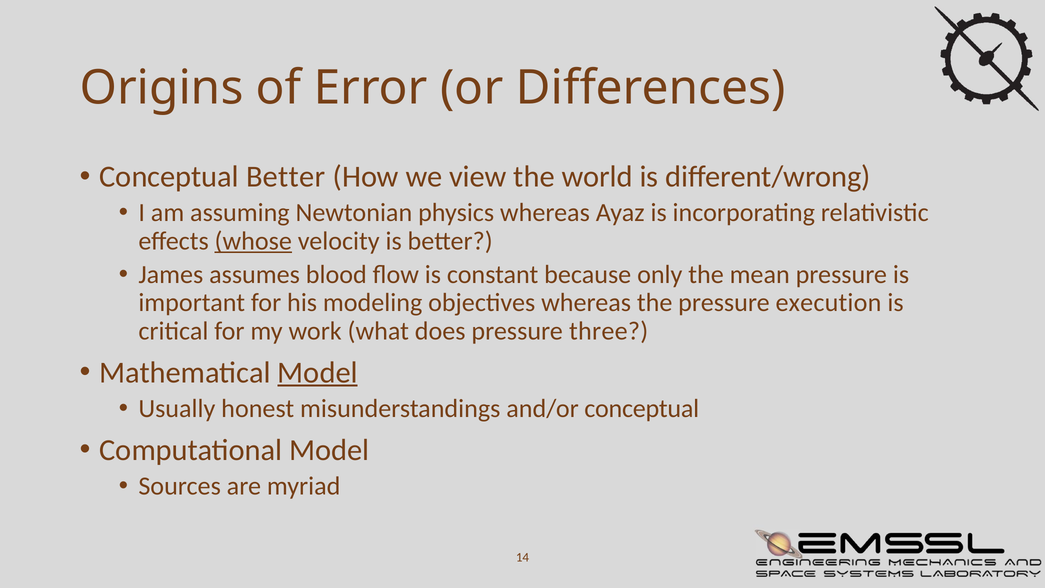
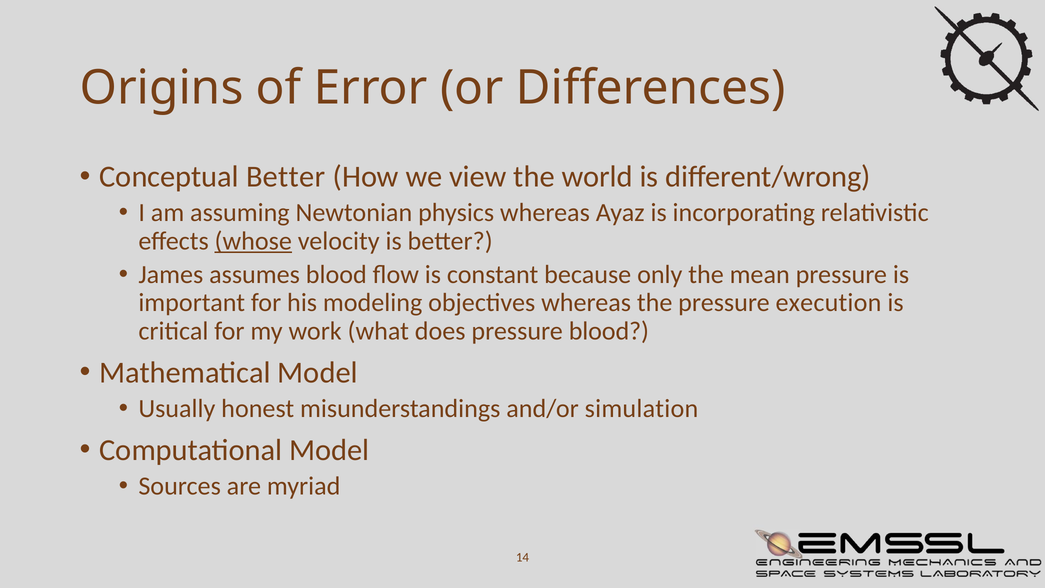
pressure three: three -> blood
Model at (318, 372) underline: present -> none
and/or conceptual: conceptual -> simulation
